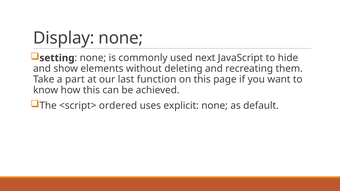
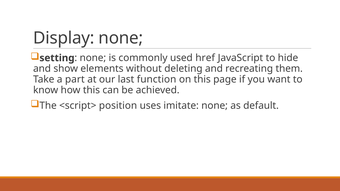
next: next -> href
ordered: ordered -> position
explicit: explicit -> imitate
